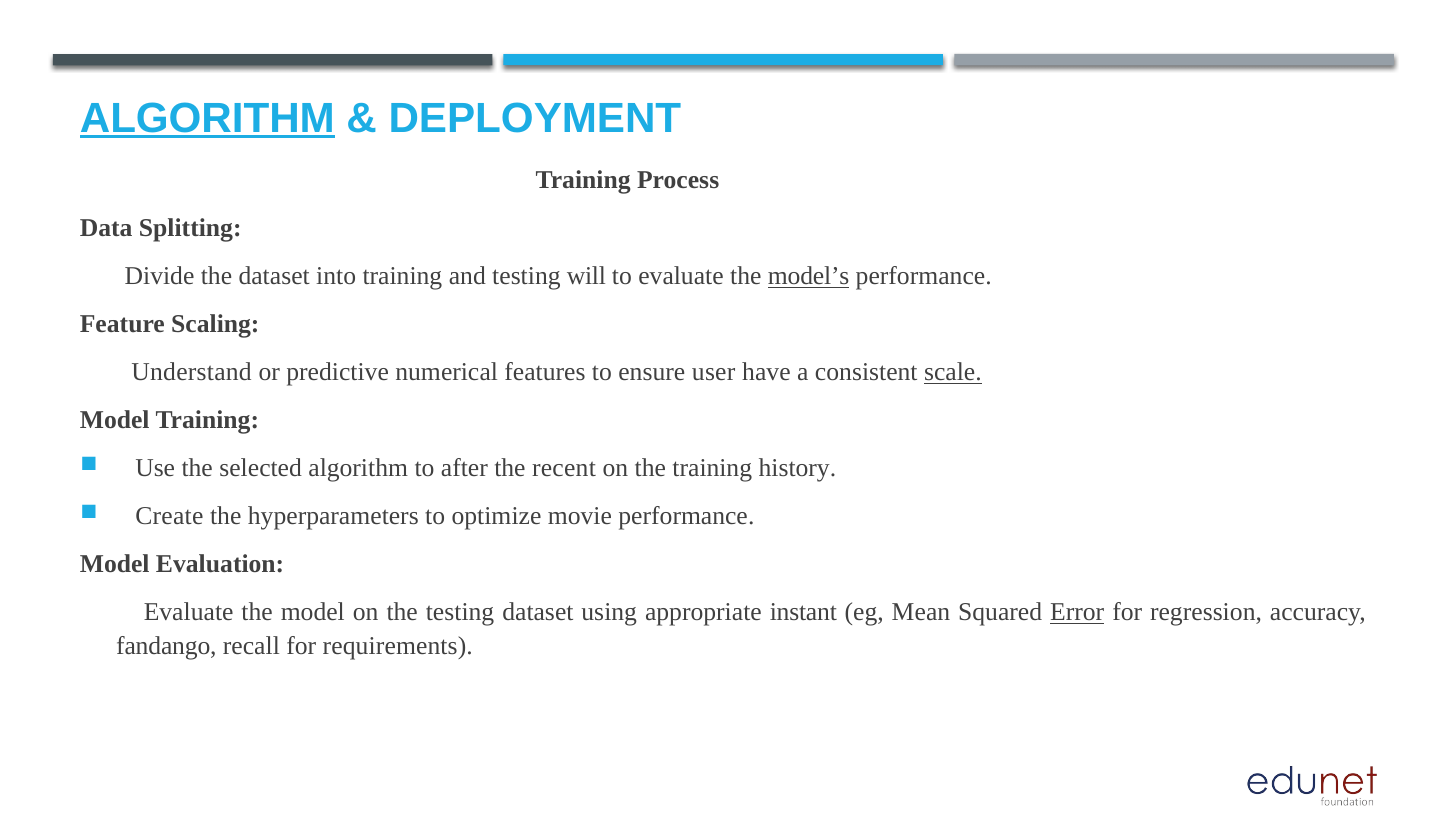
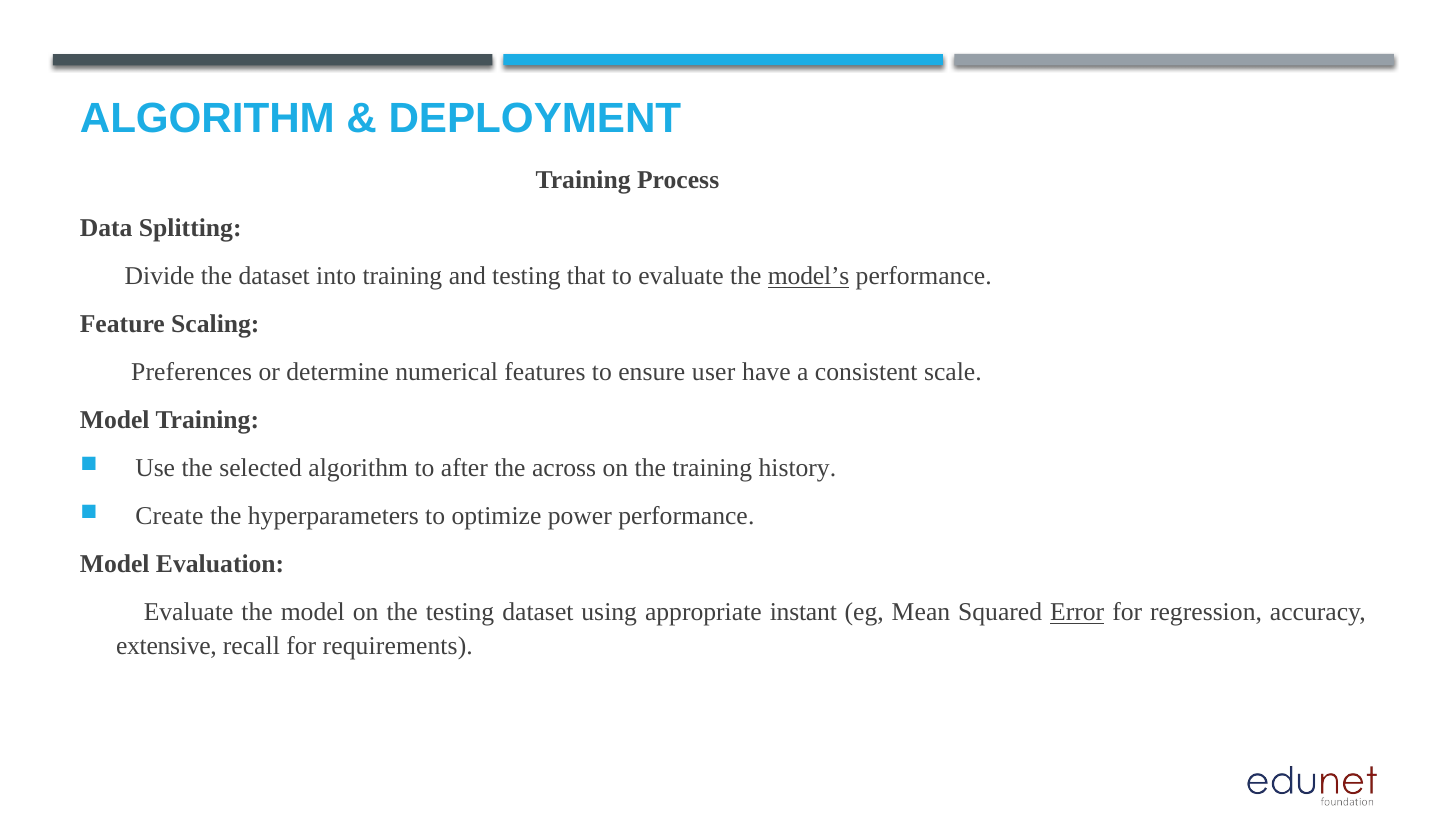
ALGORITHM at (207, 118) underline: present -> none
will: will -> that
Understand: Understand -> Preferences
predictive: predictive -> determine
scale underline: present -> none
recent: recent -> across
movie: movie -> power
fandango: fandango -> extensive
